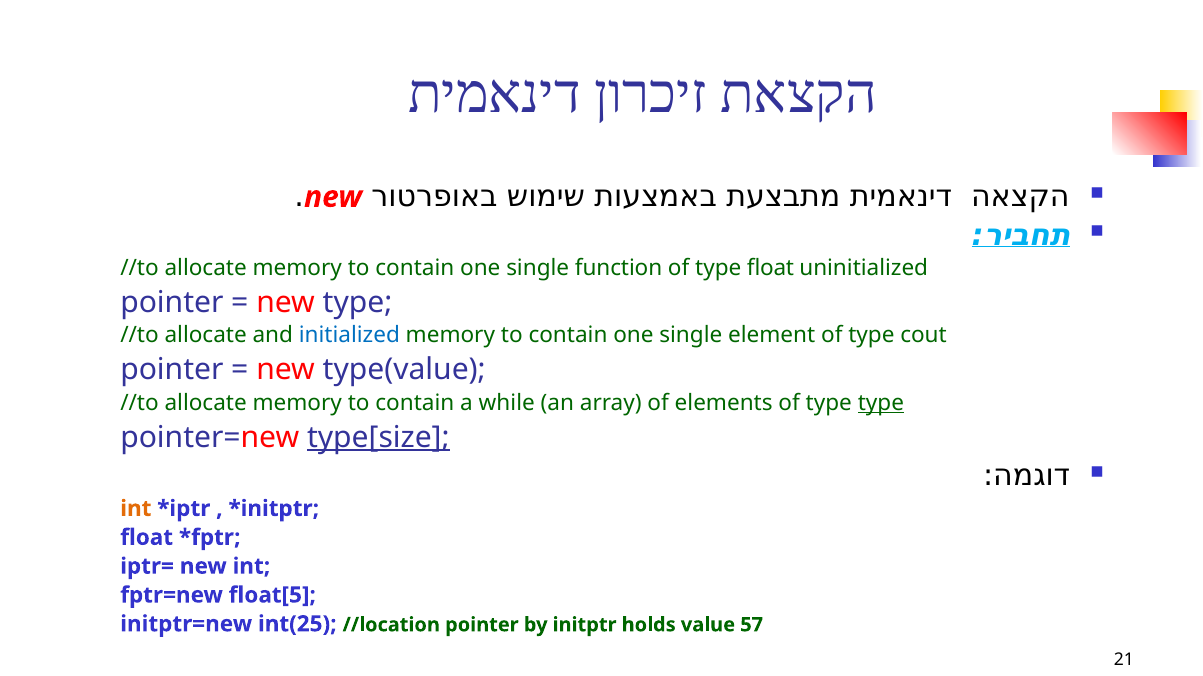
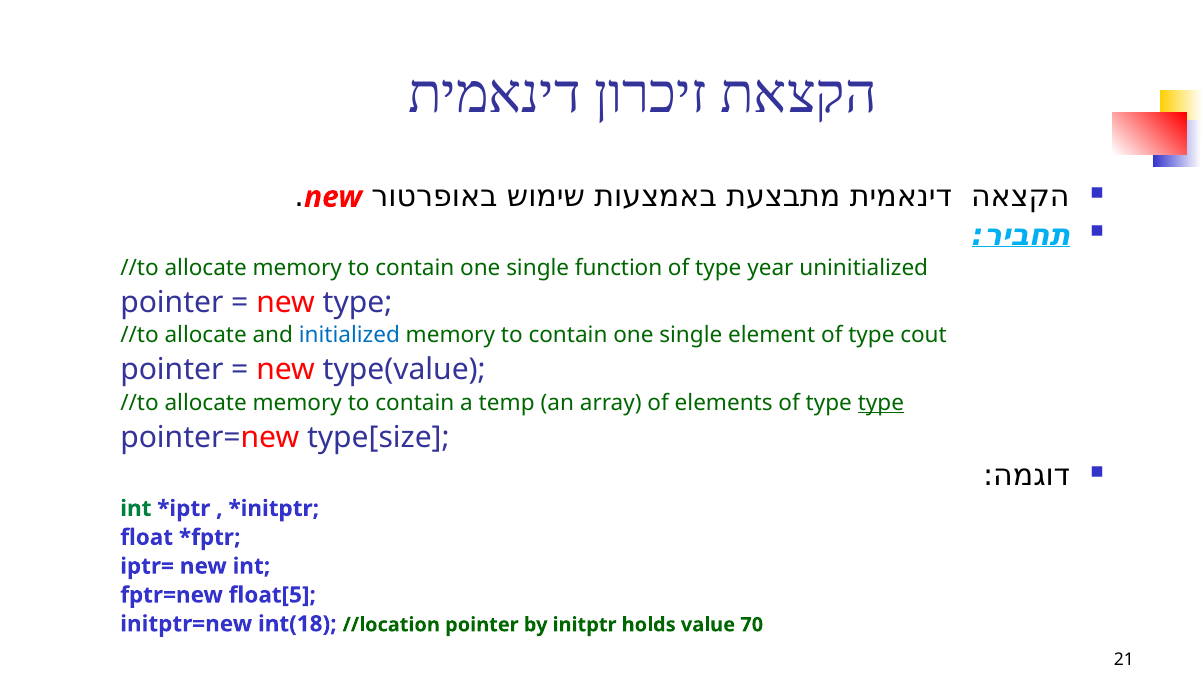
type float: float -> year
while: while -> temp
type[size underline: present -> none
int at (136, 509) colour: orange -> green
int(25: int(25 -> int(18
57: 57 -> 70
